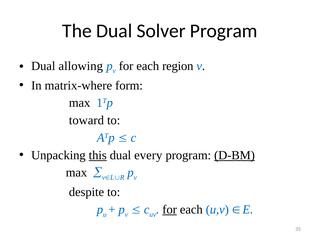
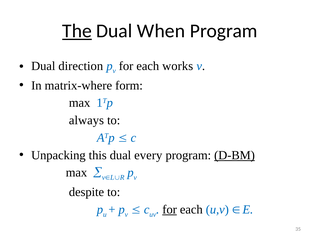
The underline: none -> present
Solver: Solver -> When
allowing: allowing -> direction
region: region -> works
toward: toward -> always
this underline: present -> none
